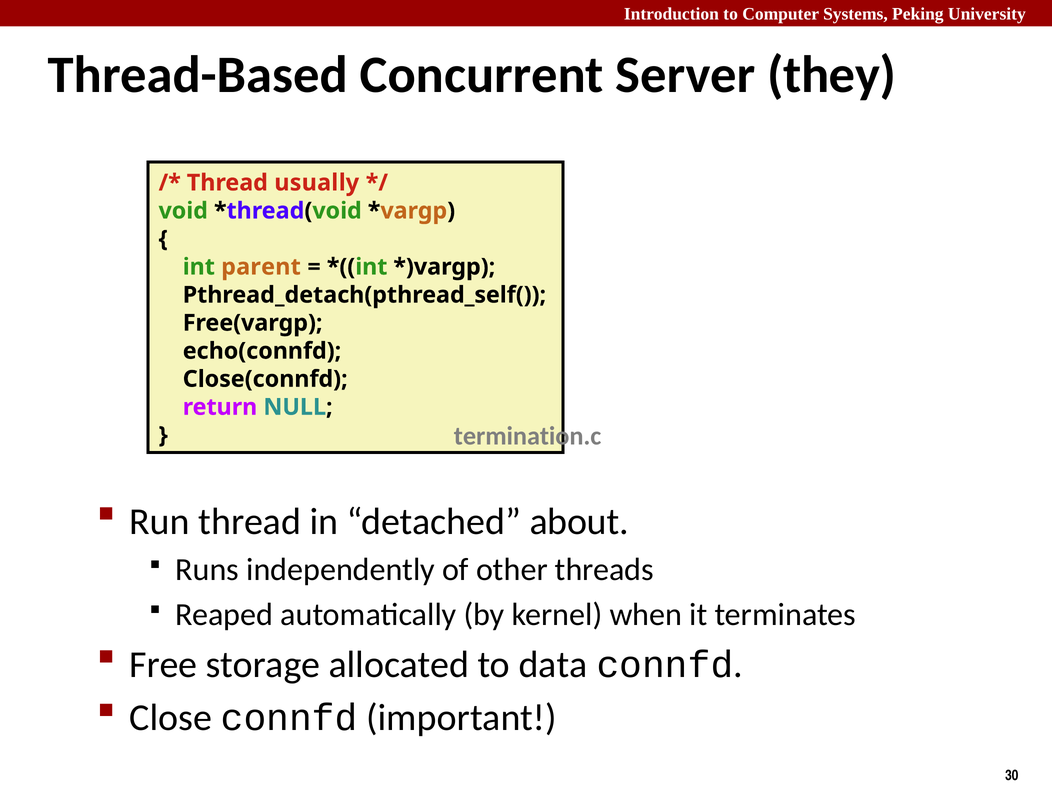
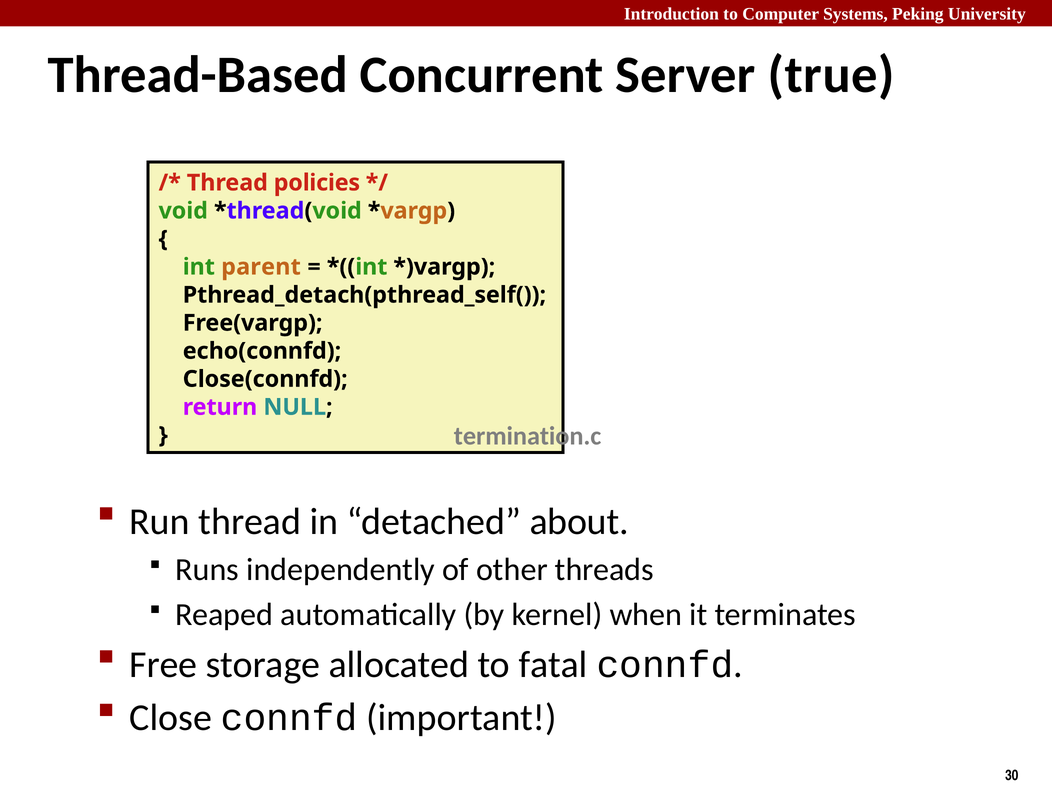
they: they -> true
usually: usually -> policies
data: data -> fatal
